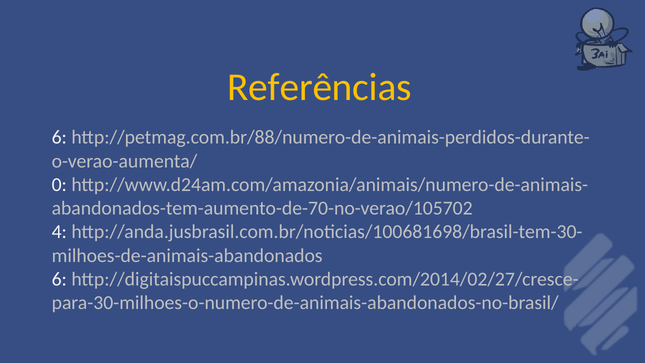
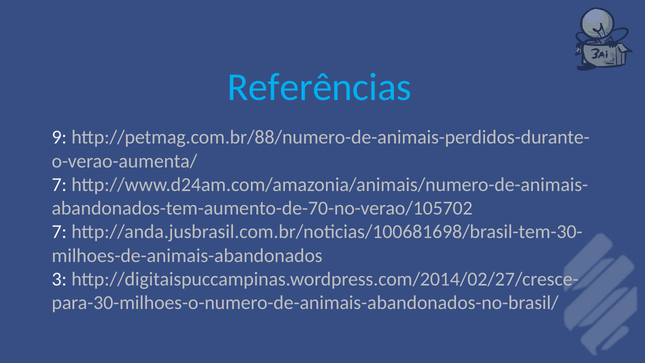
Referências colour: yellow -> light blue
6 at (59, 137): 6 -> 9
0 at (59, 185): 0 -> 7
4 at (59, 232): 4 -> 7
6 at (59, 279): 6 -> 3
